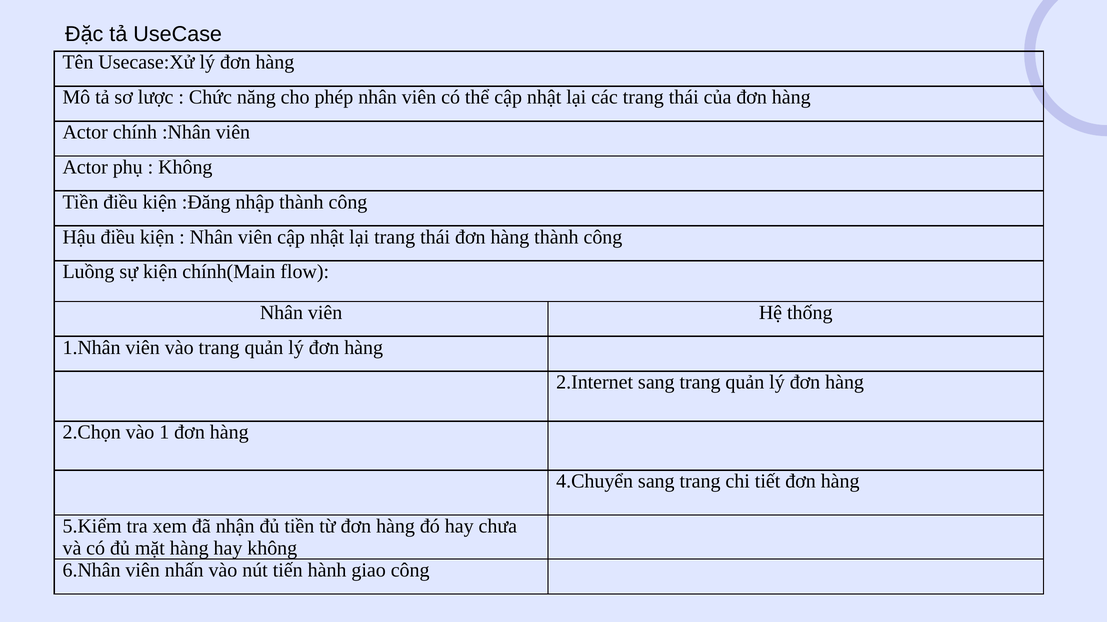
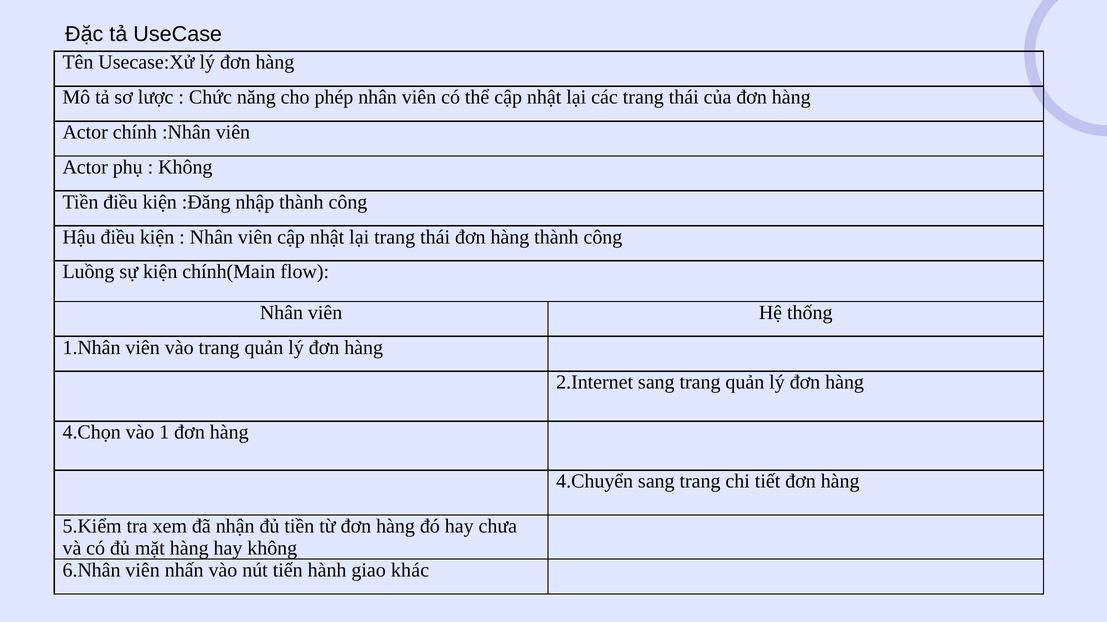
2.Chọn: 2.Chọn -> 4.Chọn
giao công: công -> khác
